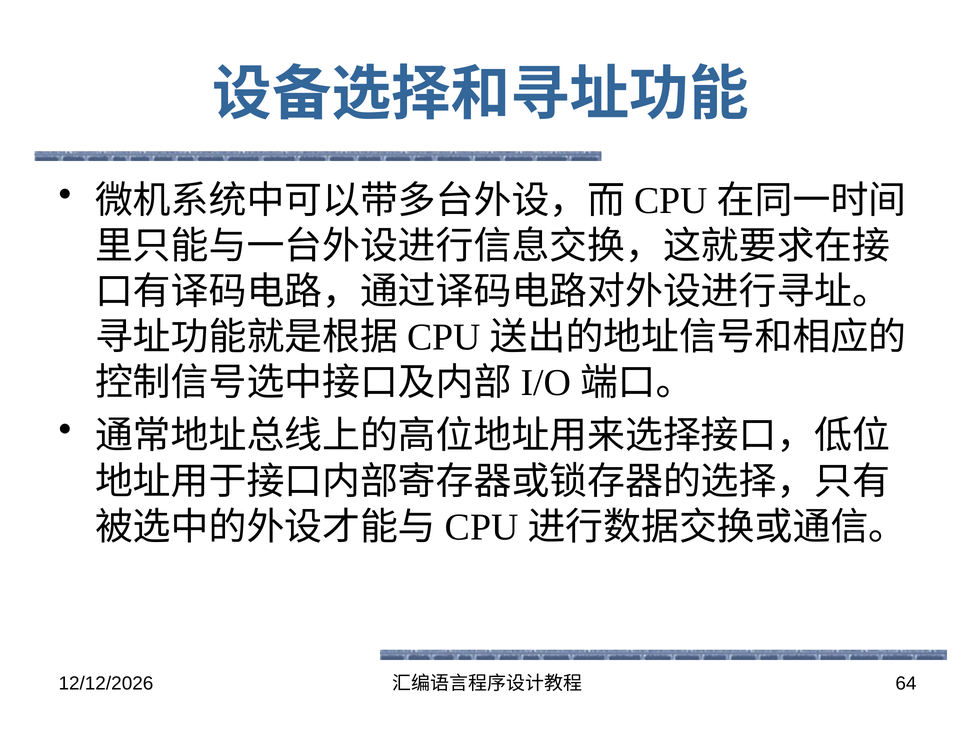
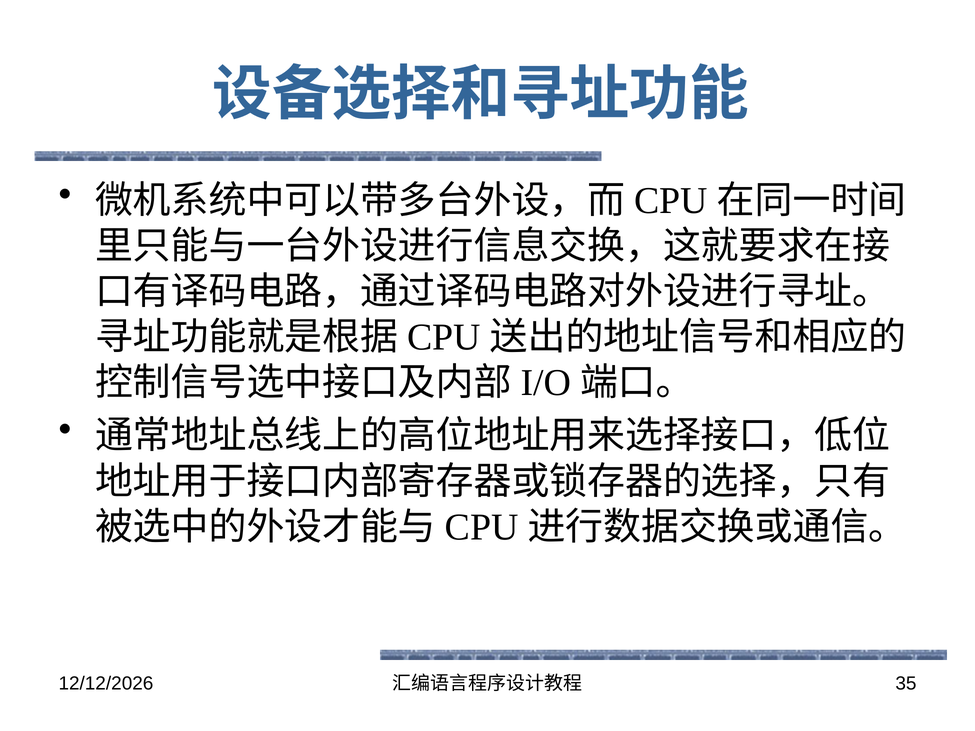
64: 64 -> 35
